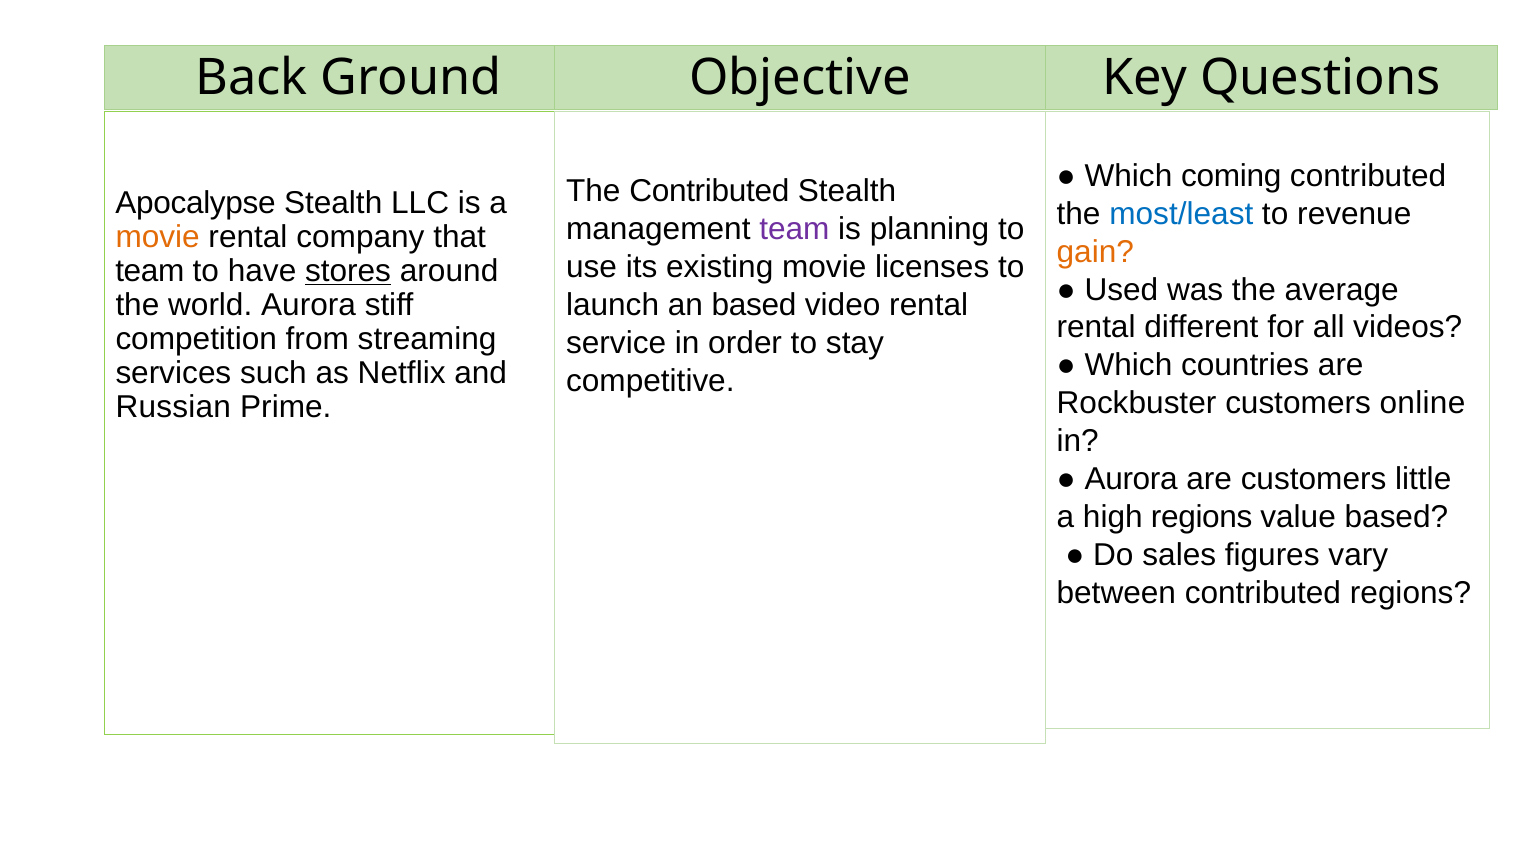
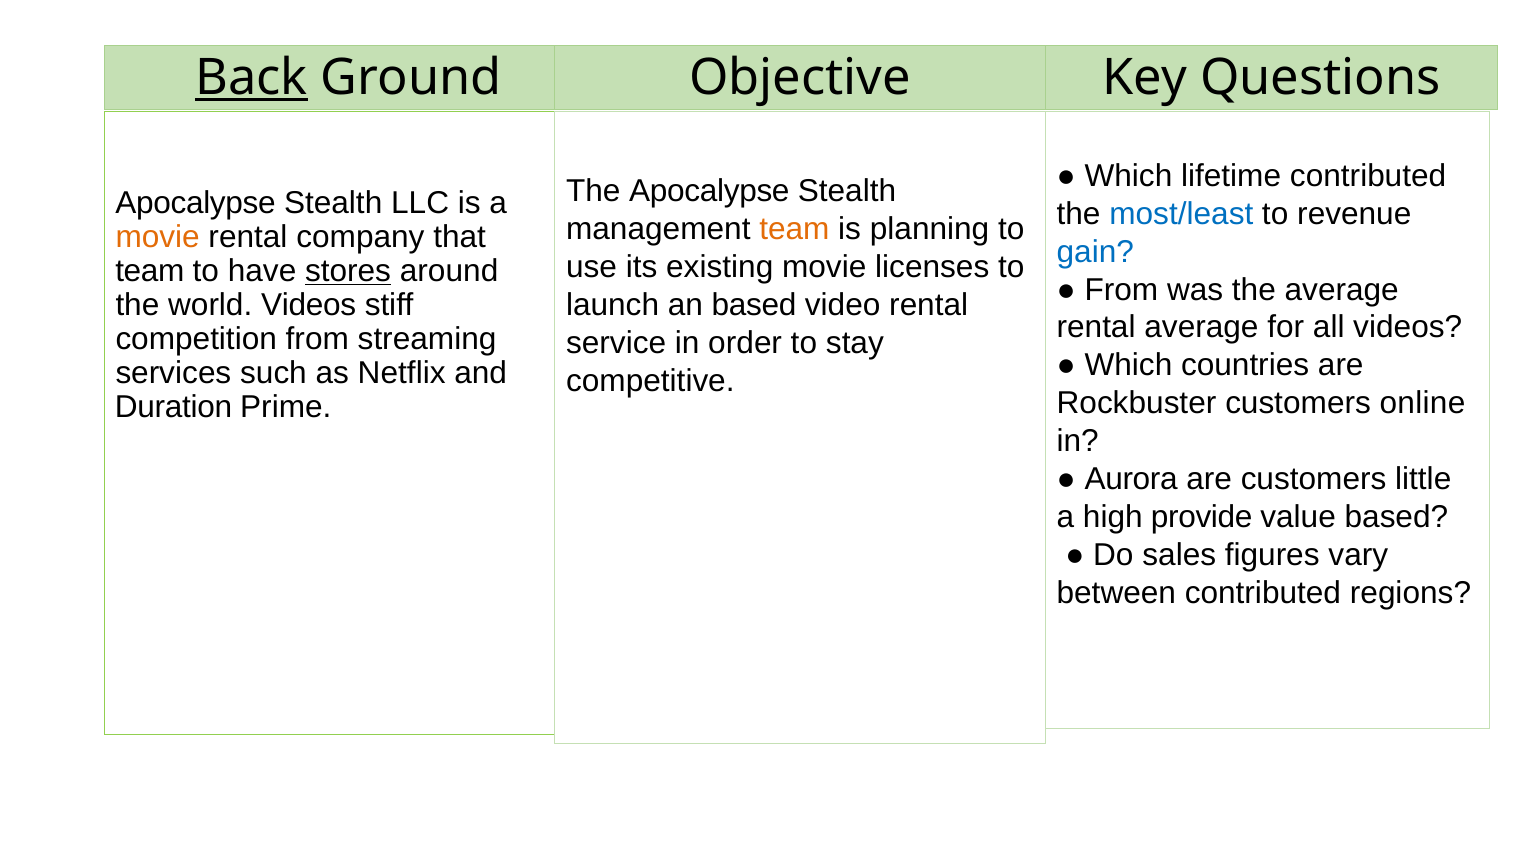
Back underline: none -> present
coming: coming -> lifetime
The Contributed: Contributed -> Apocalypse
team at (794, 229) colour: purple -> orange
gain colour: orange -> blue
Used at (1121, 290): Used -> From
world Aurora: Aurora -> Videos
rental different: different -> average
Russian: Russian -> Duration
high regions: regions -> provide
